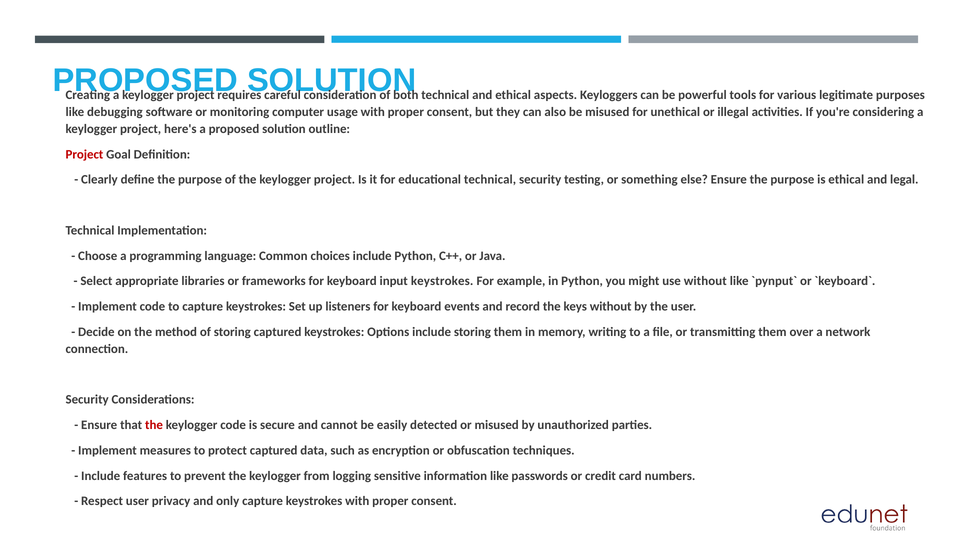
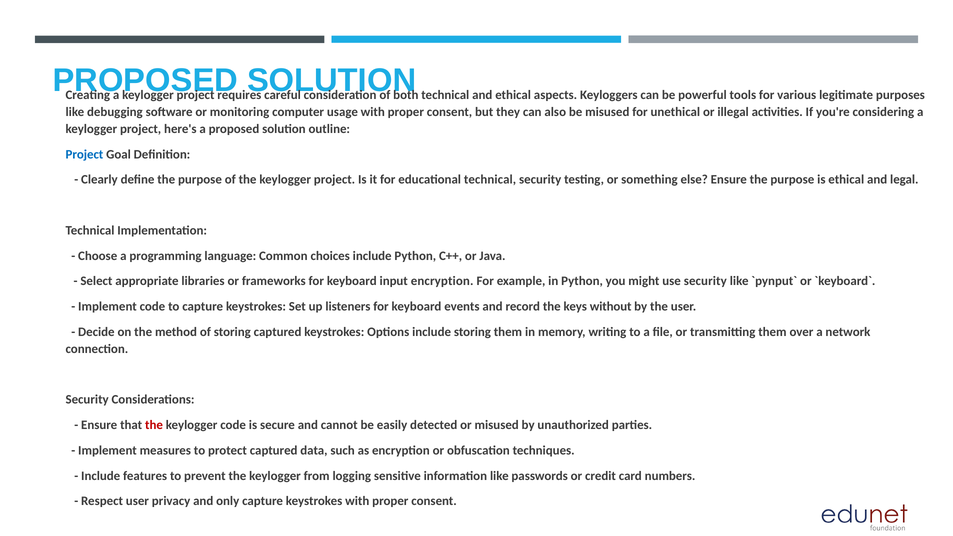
Project at (84, 154) colour: red -> blue
input keystrokes: keystrokes -> encryption
use without: without -> security
